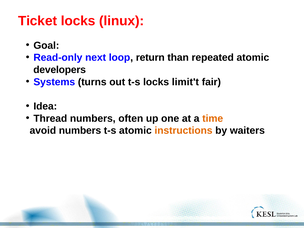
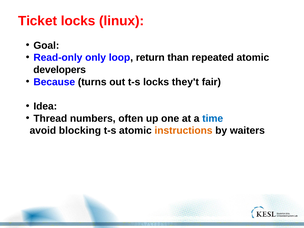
next: next -> only
Systems: Systems -> Because
limit't: limit't -> they't
time colour: orange -> blue
avoid numbers: numbers -> blocking
